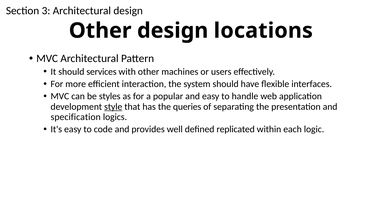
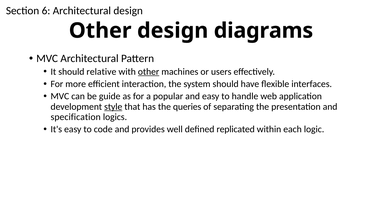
3: 3 -> 6
locations: locations -> diagrams
services: services -> relative
other at (149, 72) underline: none -> present
styles: styles -> guide
